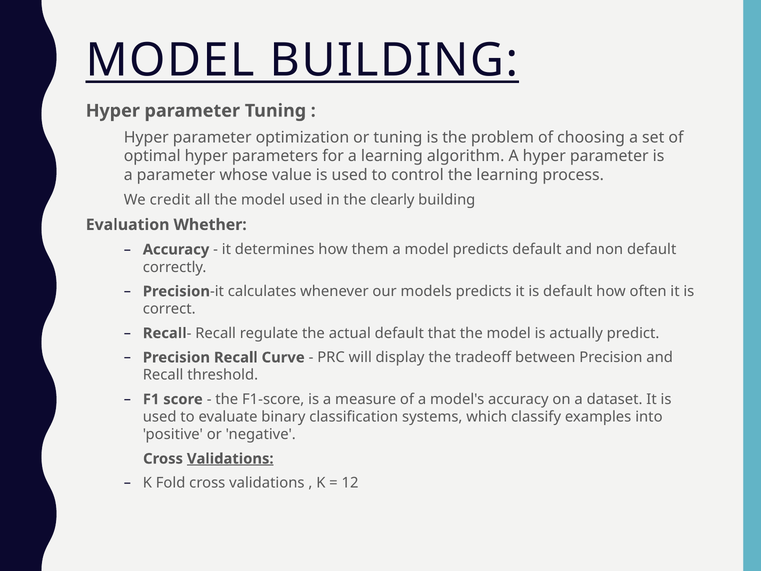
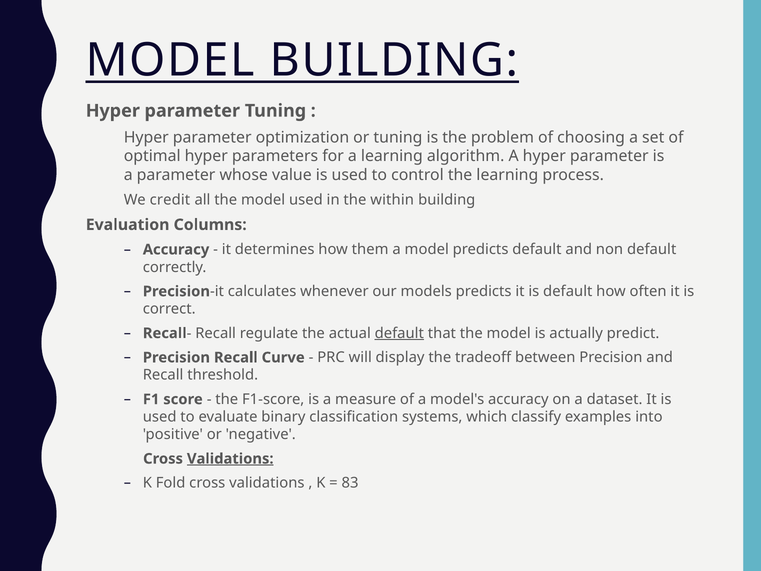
clearly: clearly -> within
Whether: Whether -> Columns
default at (399, 333) underline: none -> present
12: 12 -> 83
